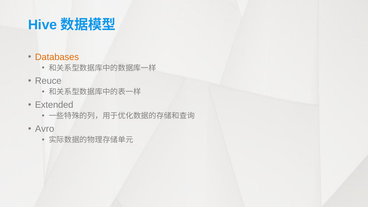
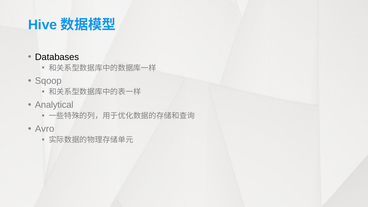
Databases colour: orange -> black
Reuce: Reuce -> Sqoop
Extended: Extended -> Analytical
